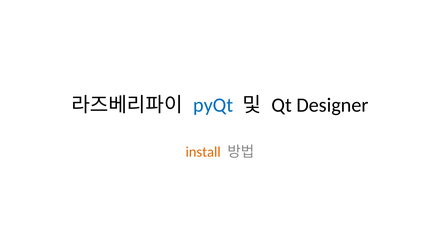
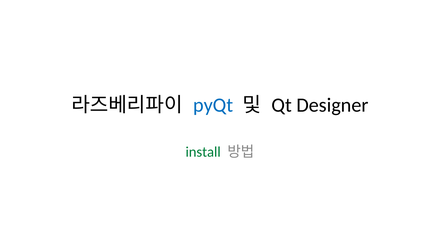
install colour: orange -> green
